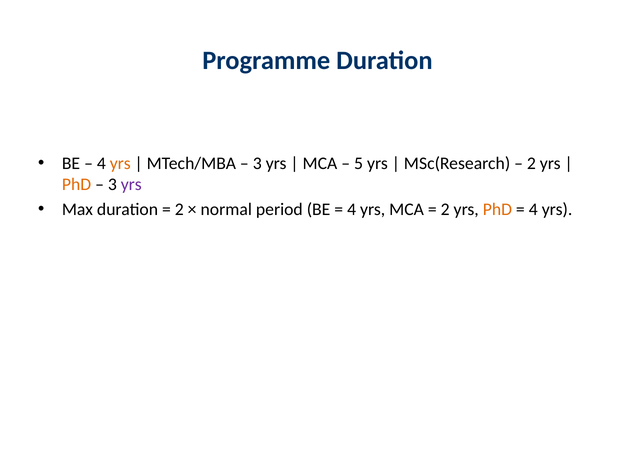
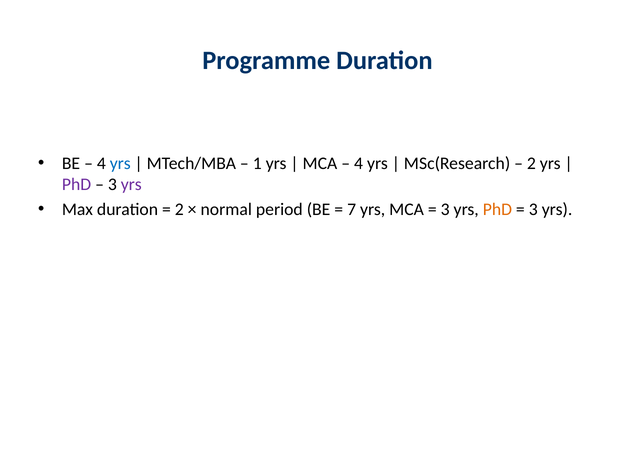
yrs at (120, 164) colour: orange -> blue
3 at (257, 164): 3 -> 1
5 at (359, 164): 5 -> 4
PhD at (77, 185) colour: orange -> purple
4 at (352, 209): 4 -> 7
2 at (445, 209): 2 -> 3
4 at (533, 209): 4 -> 3
